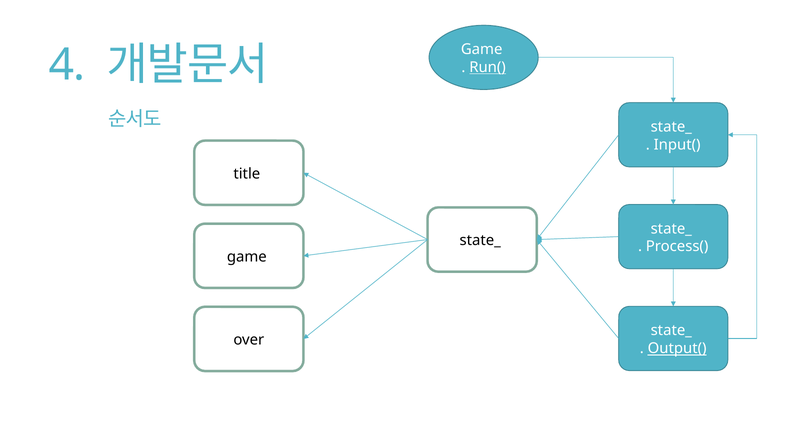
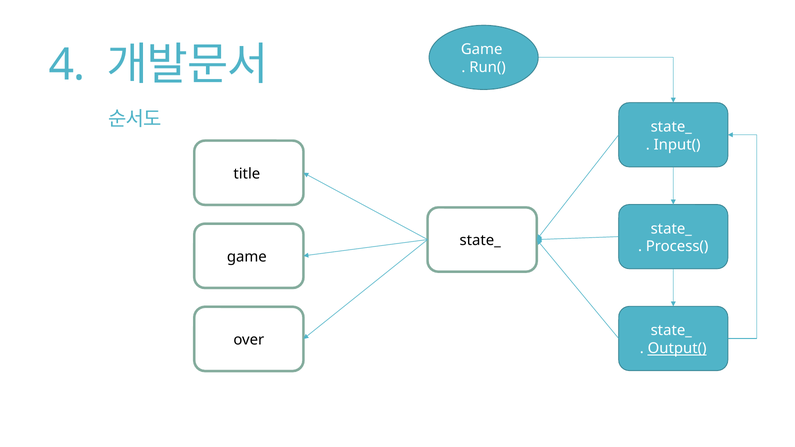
Run( underline: present -> none
